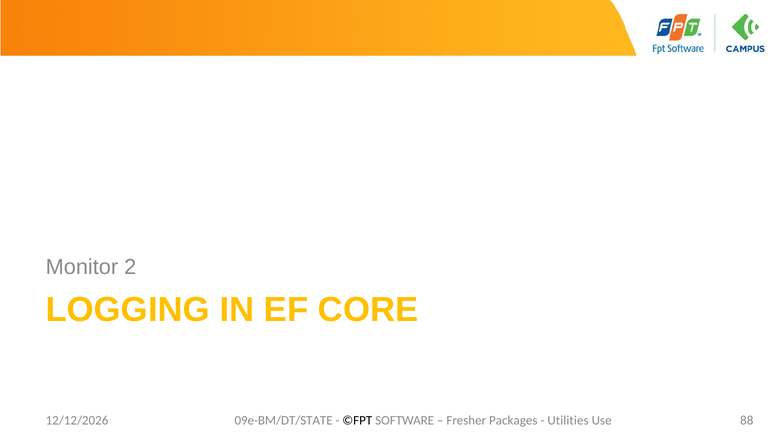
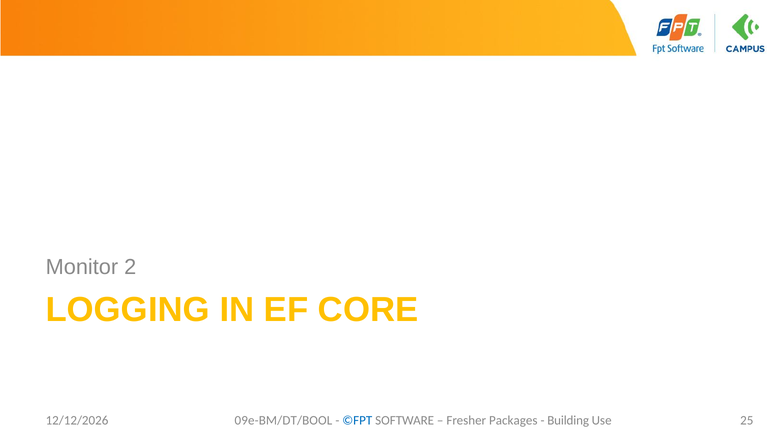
09e-BM/DT/STATE: 09e-BM/DT/STATE -> 09e-BM/DT/BOOL
©FPT colour: black -> blue
Utilities: Utilities -> Building
88: 88 -> 25
